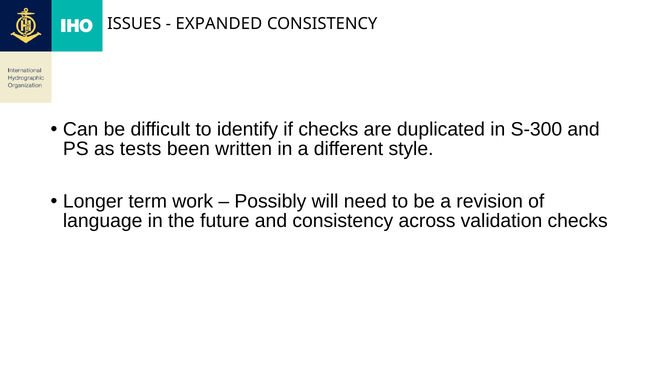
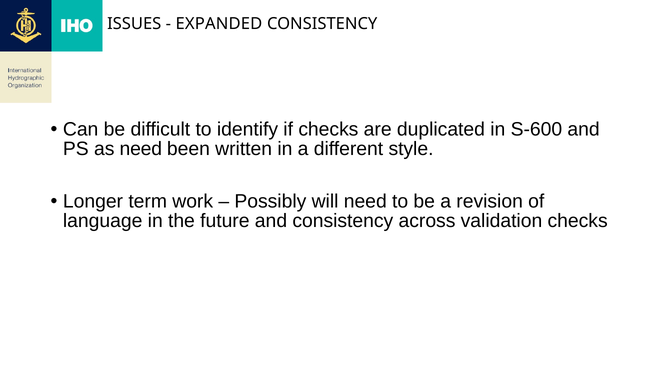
S-300: S-300 -> S-600
as tests: tests -> need
